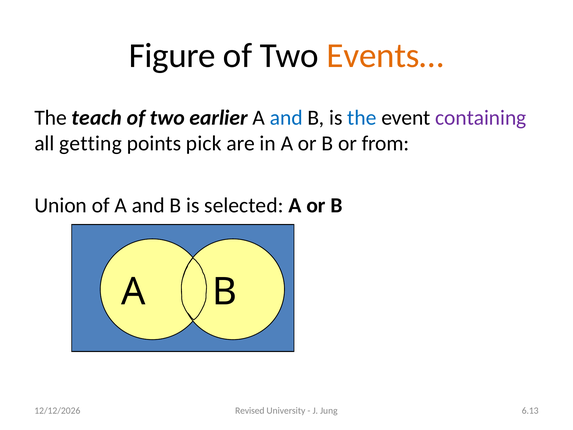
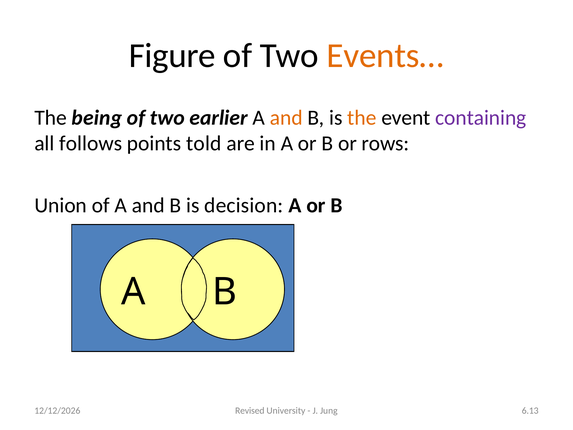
teach: teach -> being
and at (286, 118) colour: blue -> orange
the at (362, 118) colour: blue -> orange
getting: getting -> follows
pick: pick -> told
from: from -> rows
selected: selected -> decision
